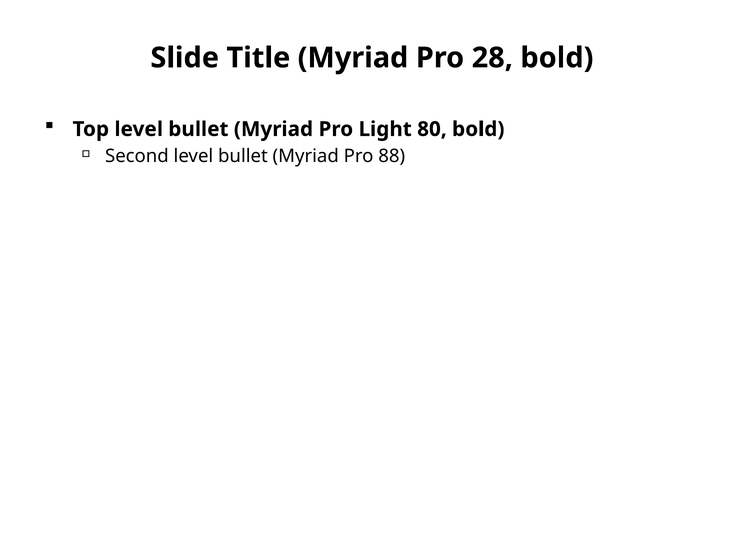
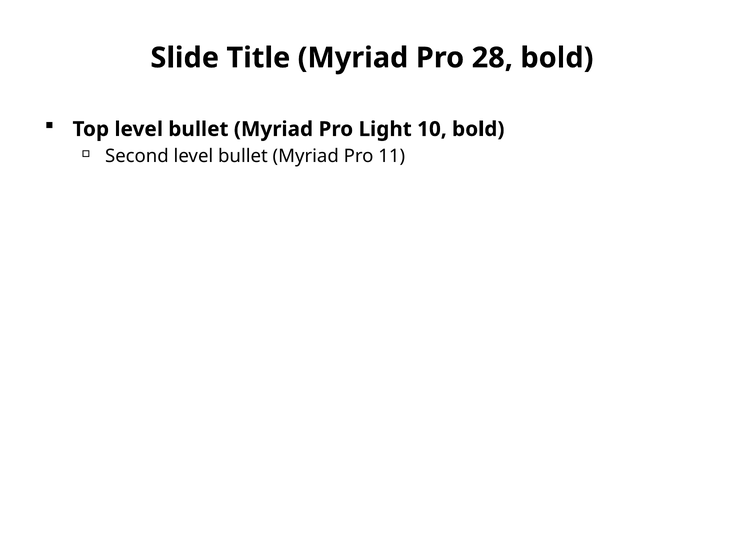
80: 80 -> 10
88: 88 -> 11
